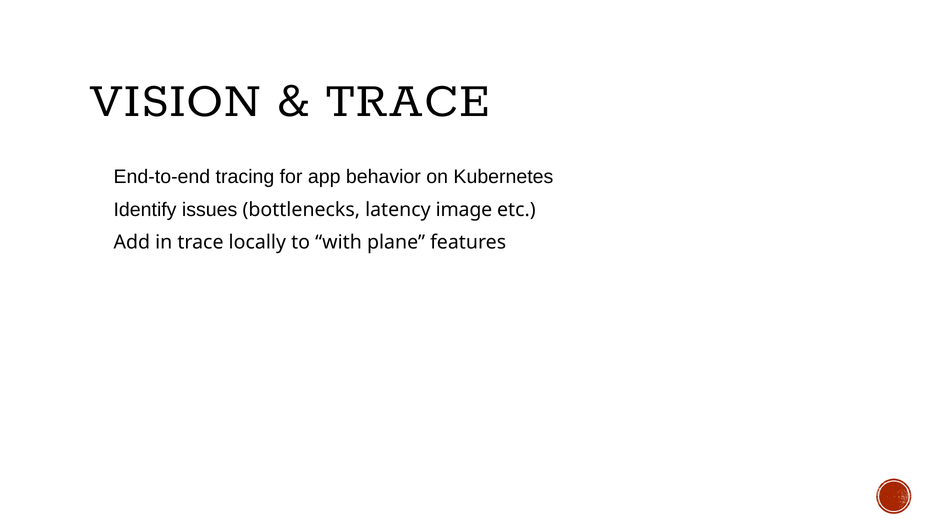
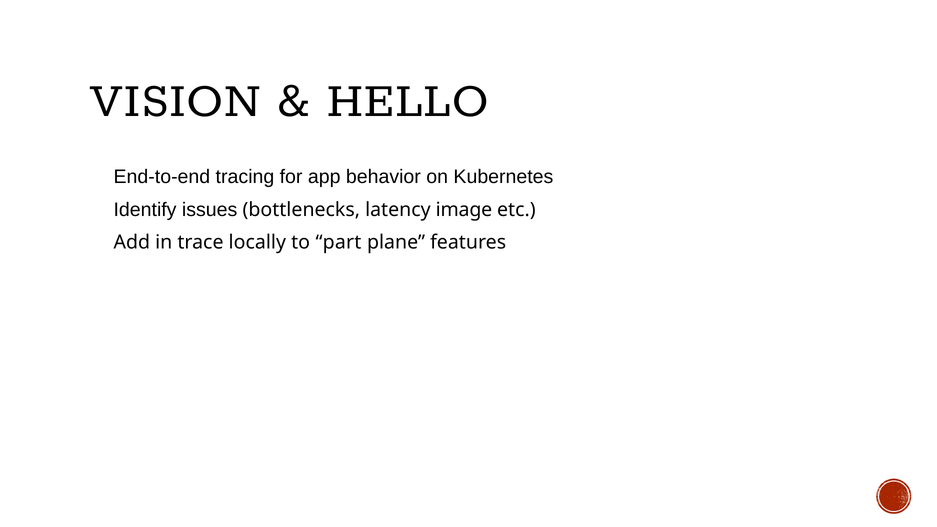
TRACE at (408, 99): TRACE -> HELLO
with: with -> part
